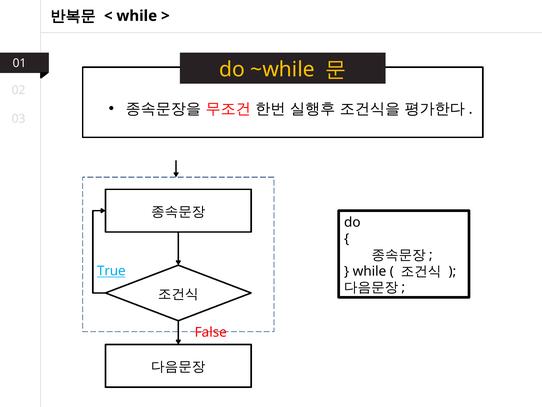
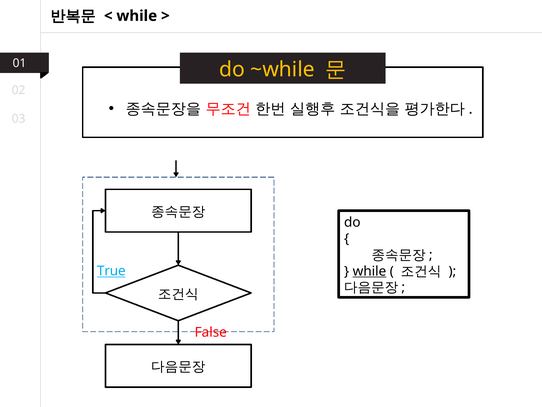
while at (369, 271) underline: none -> present
